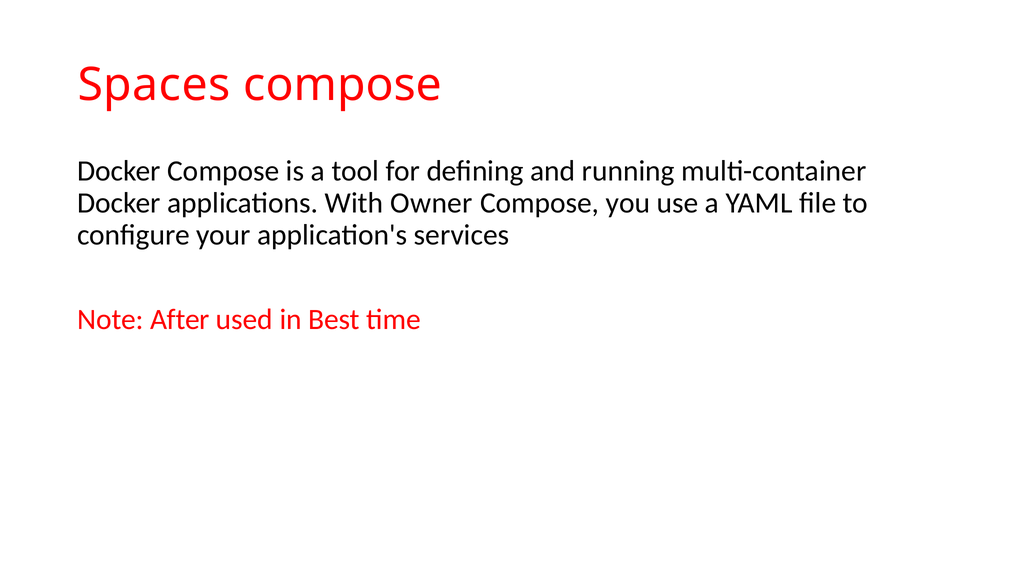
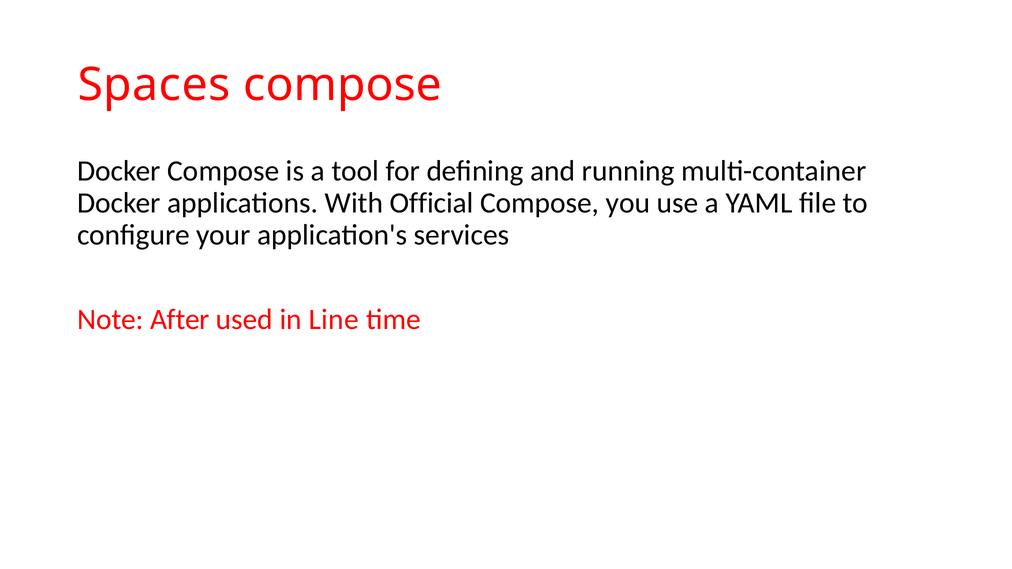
Owner: Owner -> Official
Best: Best -> Line
